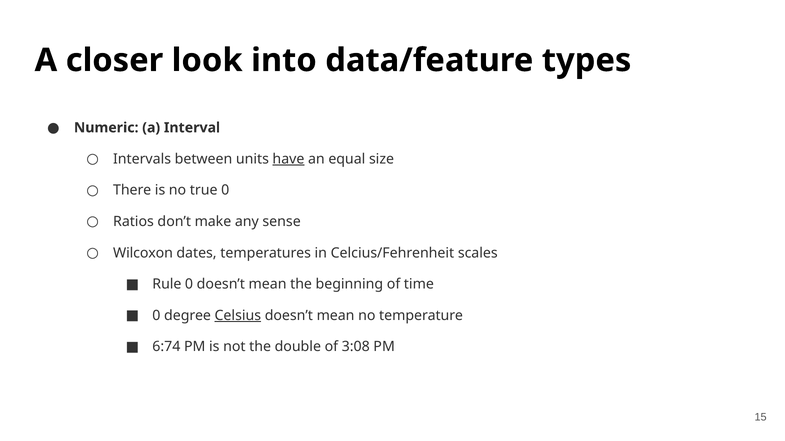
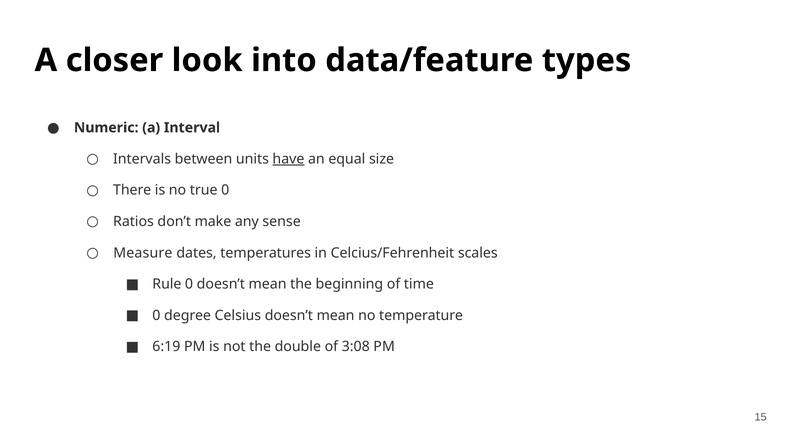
Wilcoxon: Wilcoxon -> Measure
Celsius underline: present -> none
6:74: 6:74 -> 6:19
